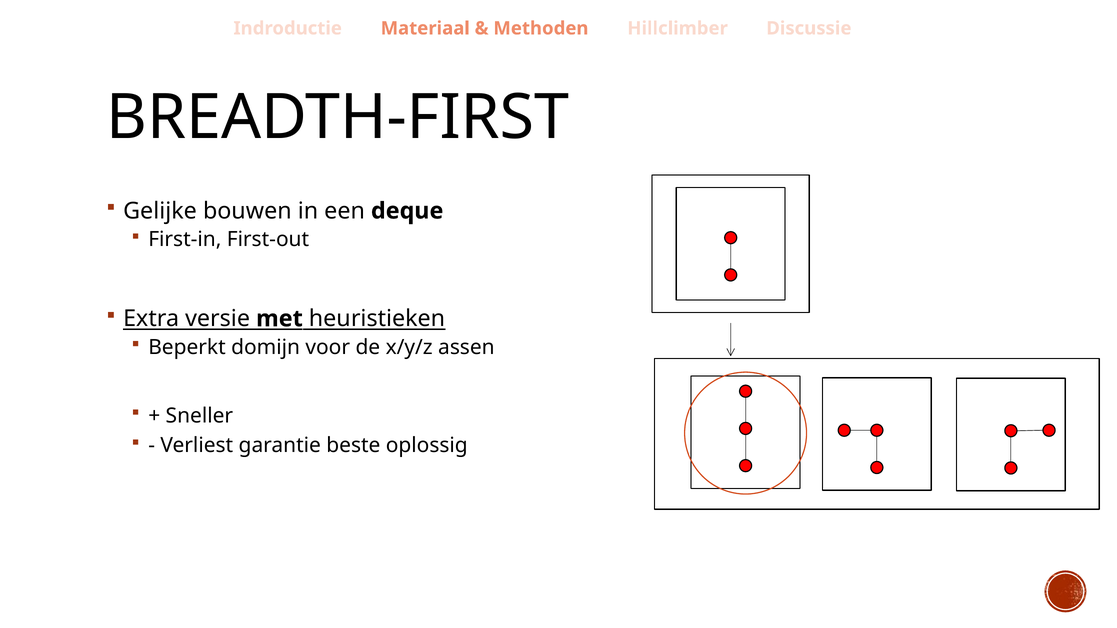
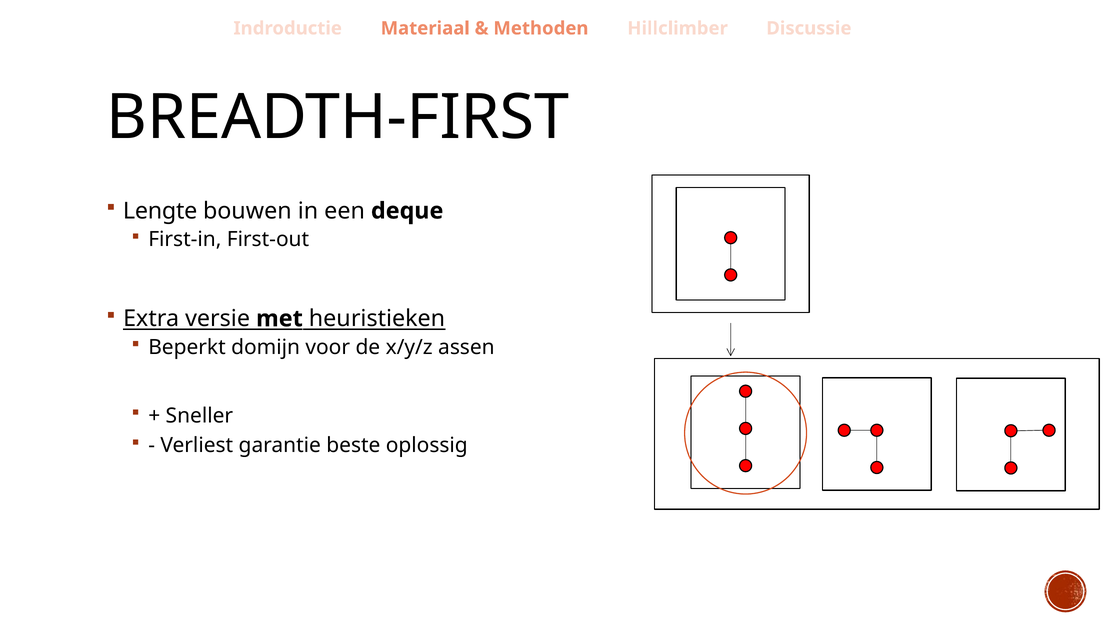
Gelijke: Gelijke -> Lengte
